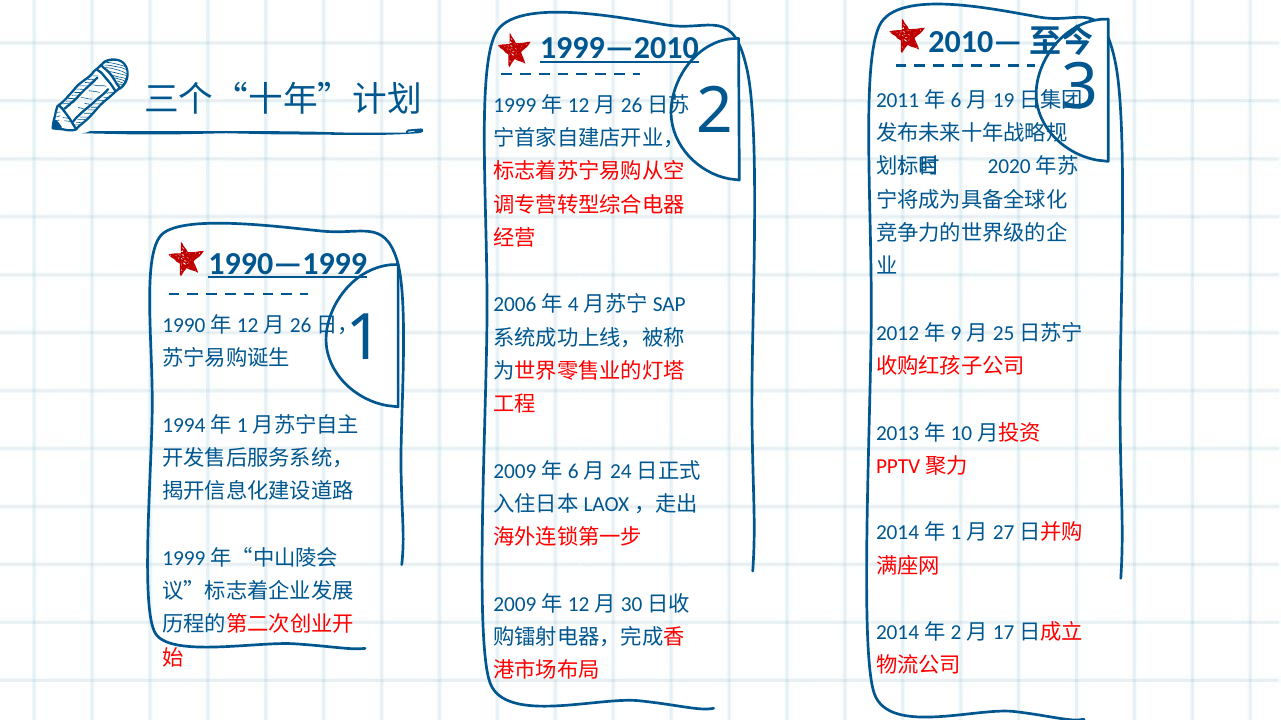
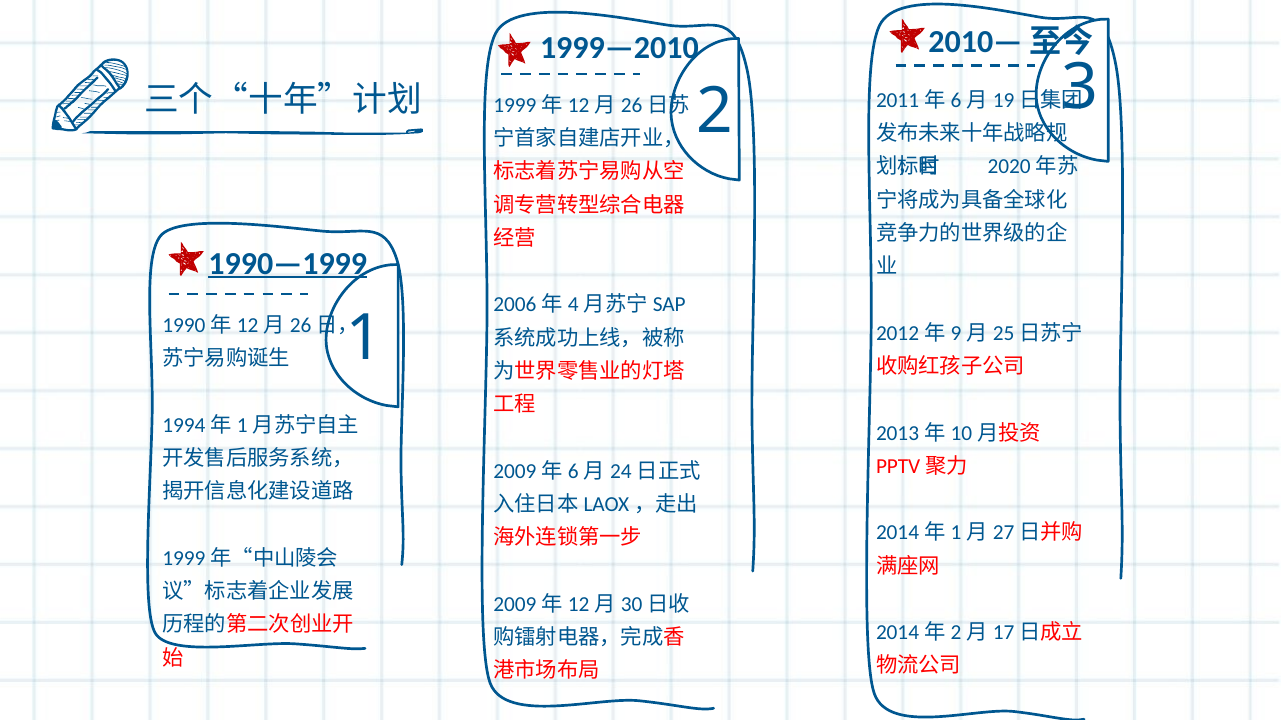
1999—2010 underline: present -> none
